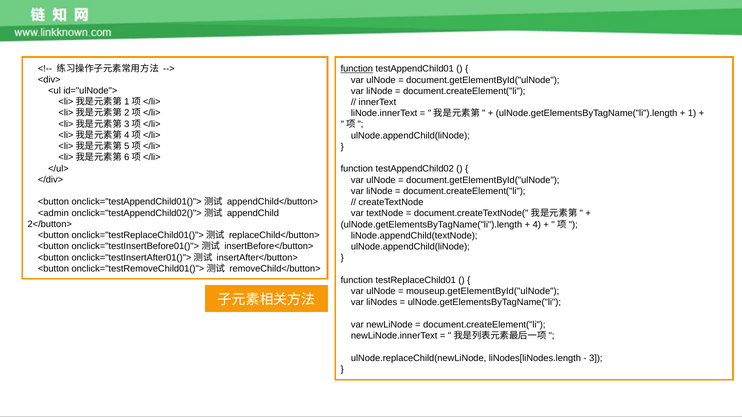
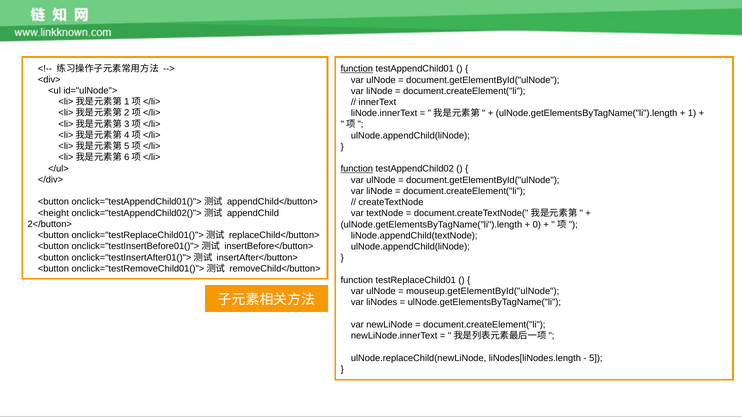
function at (357, 169) underline: none -> present
<admin: <admin -> <height
4: 4 -> 0
3: 3 -> 5
